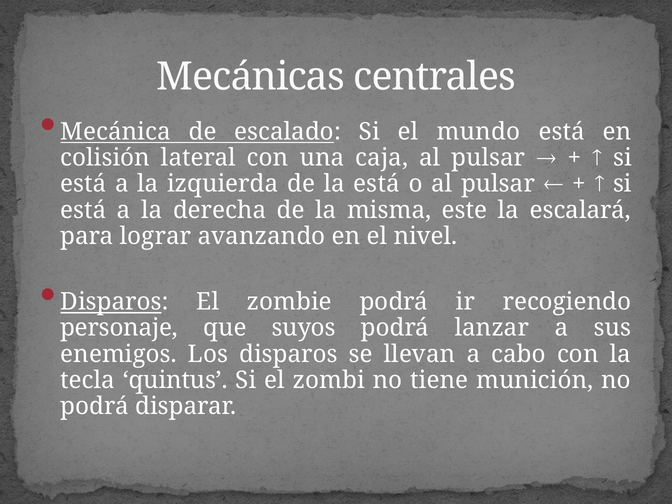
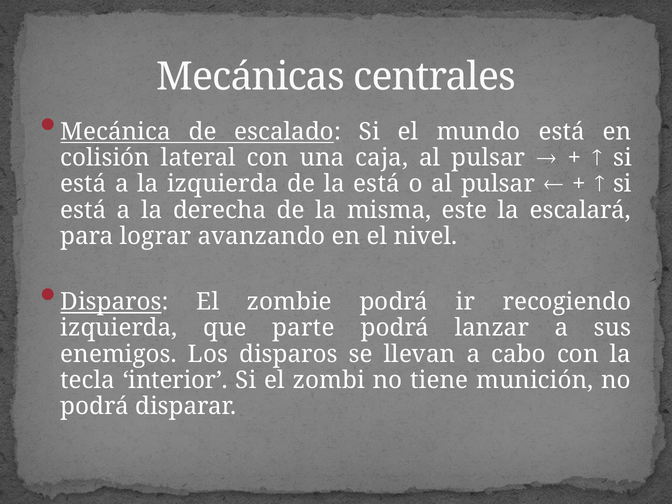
personaje at (119, 328): personaje -> izquierda
suyos: suyos -> parte
quintus: quintus -> interior
